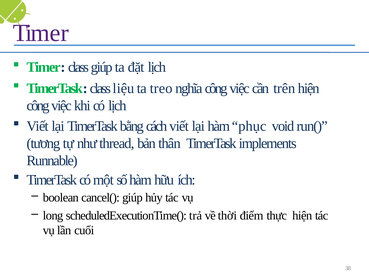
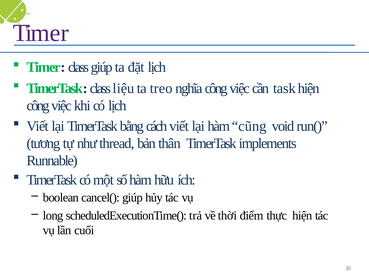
trên: trên -> task
phục: phục -> cũng
